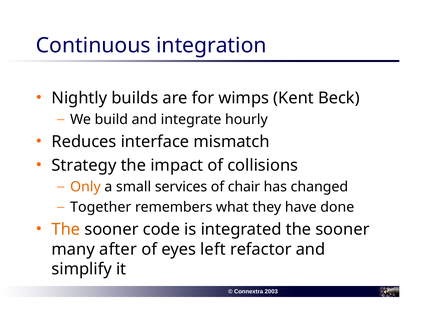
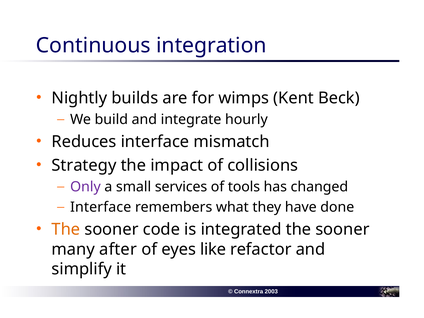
Only colour: orange -> purple
chair: chair -> tools
Together at (101, 207): Together -> Interface
left: left -> like
